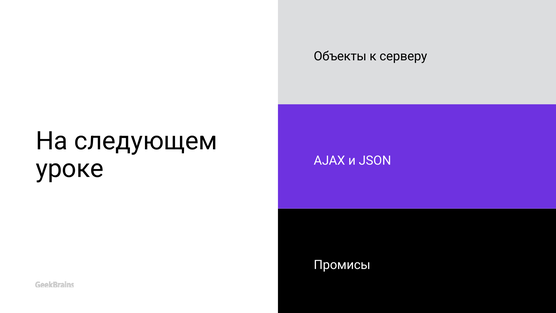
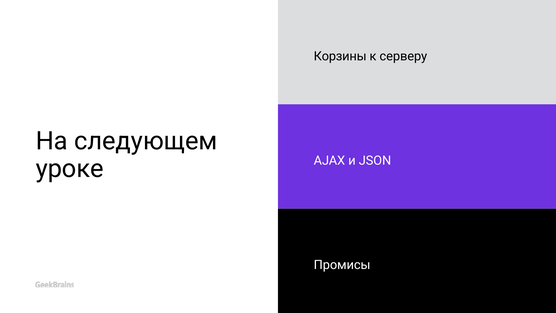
Объекты: Объекты -> Корзины
